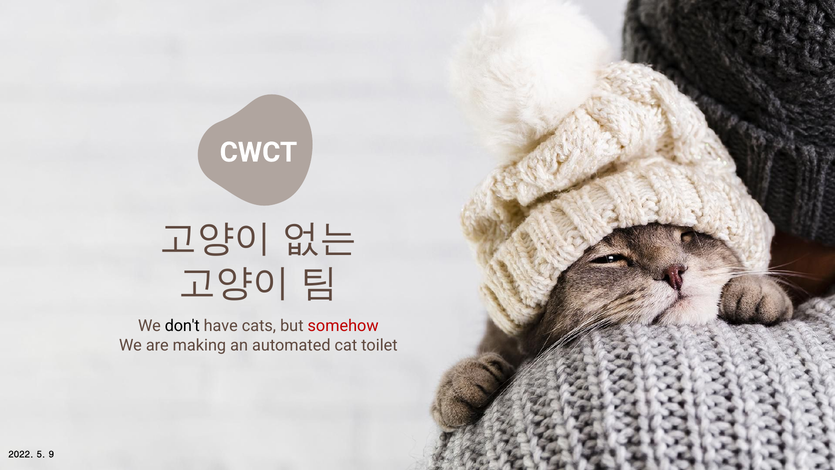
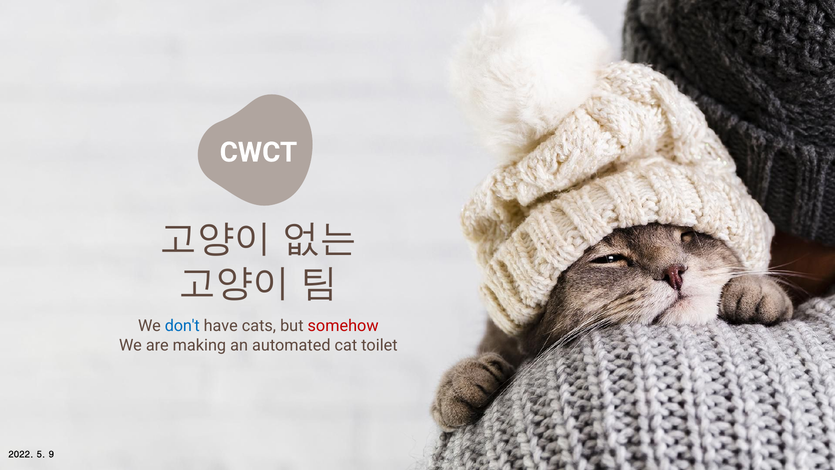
don't colour: black -> blue
